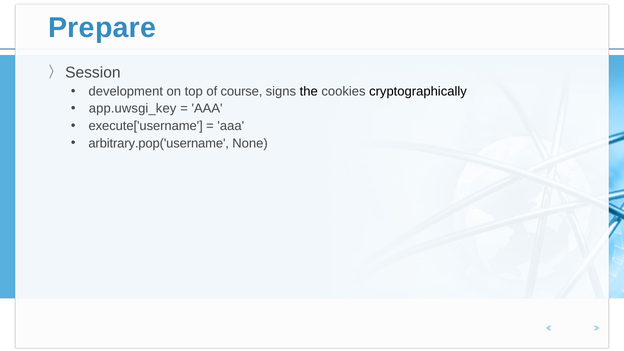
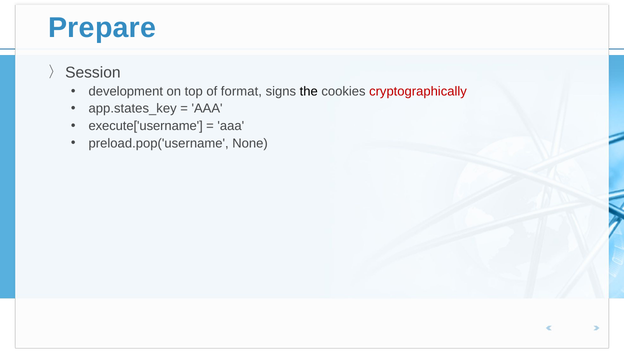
course: course -> format
cryptographically colour: black -> red
app.uwsgi_key: app.uwsgi_key -> app.states_key
arbitrary.pop('username: arbitrary.pop('username -> preload.pop('username
